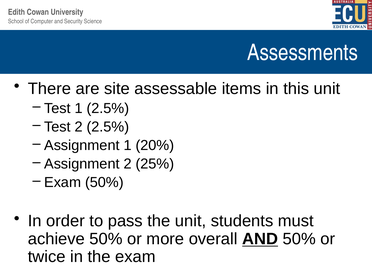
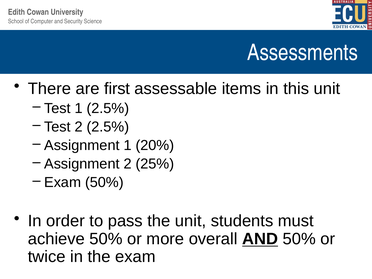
site: site -> first
